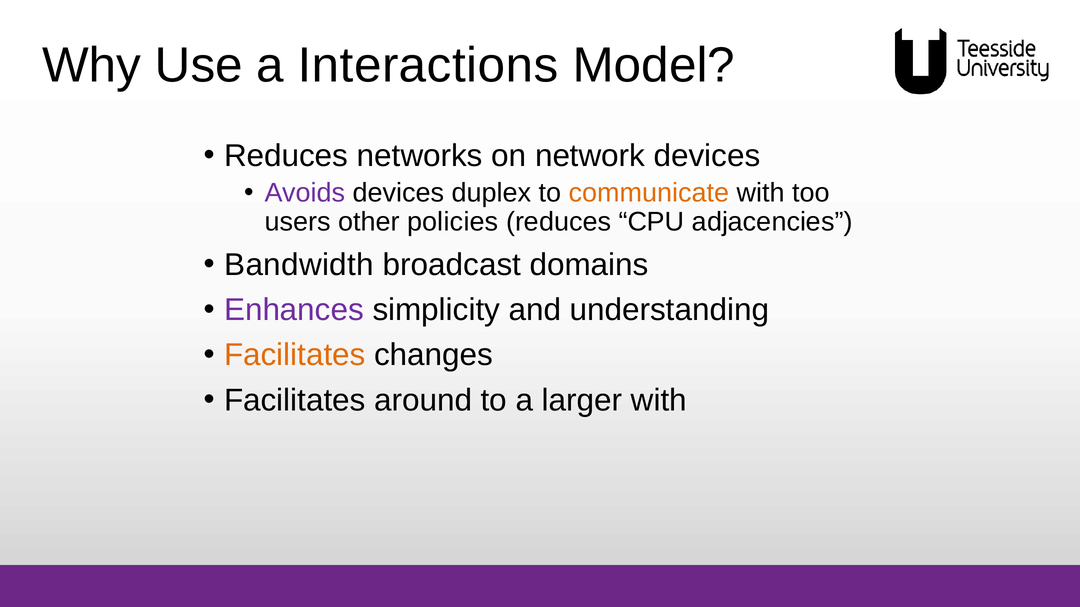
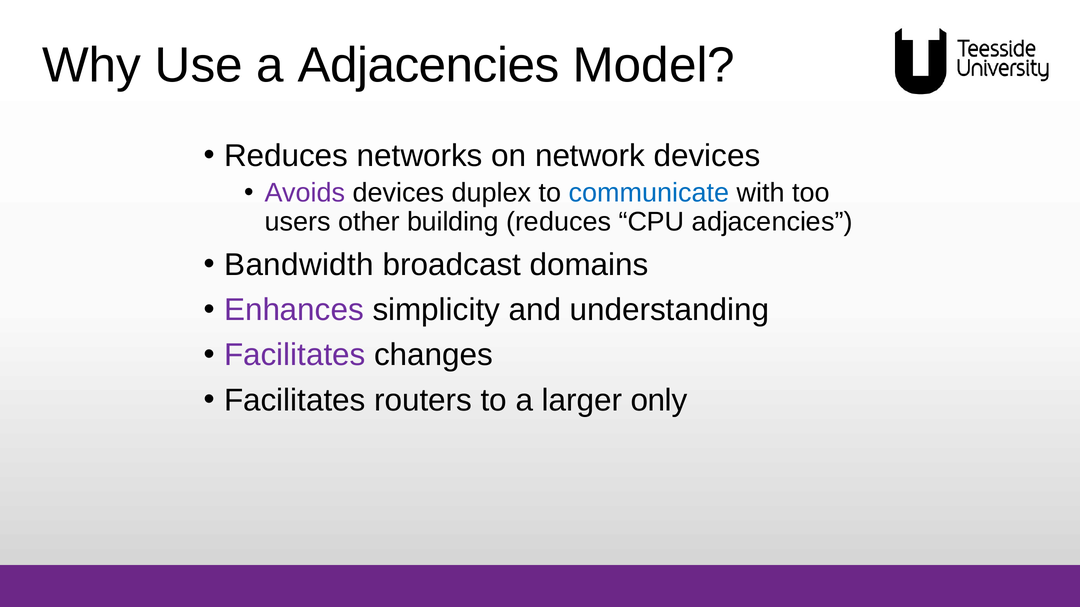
a Interactions: Interactions -> Adjacencies
communicate colour: orange -> blue
policies: policies -> building
Facilitates at (295, 355) colour: orange -> purple
around: around -> routers
larger with: with -> only
